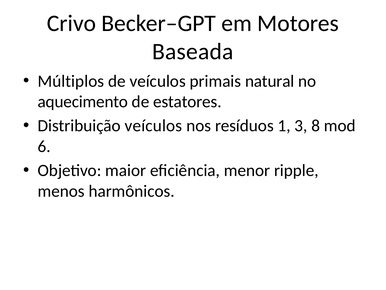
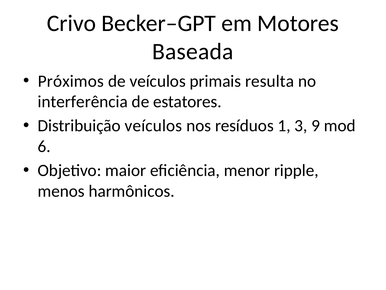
Múltiplos: Múltiplos -> Próximos
natural: natural -> resulta
aquecimento: aquecimento -> interferência
8: 8 -> 9
